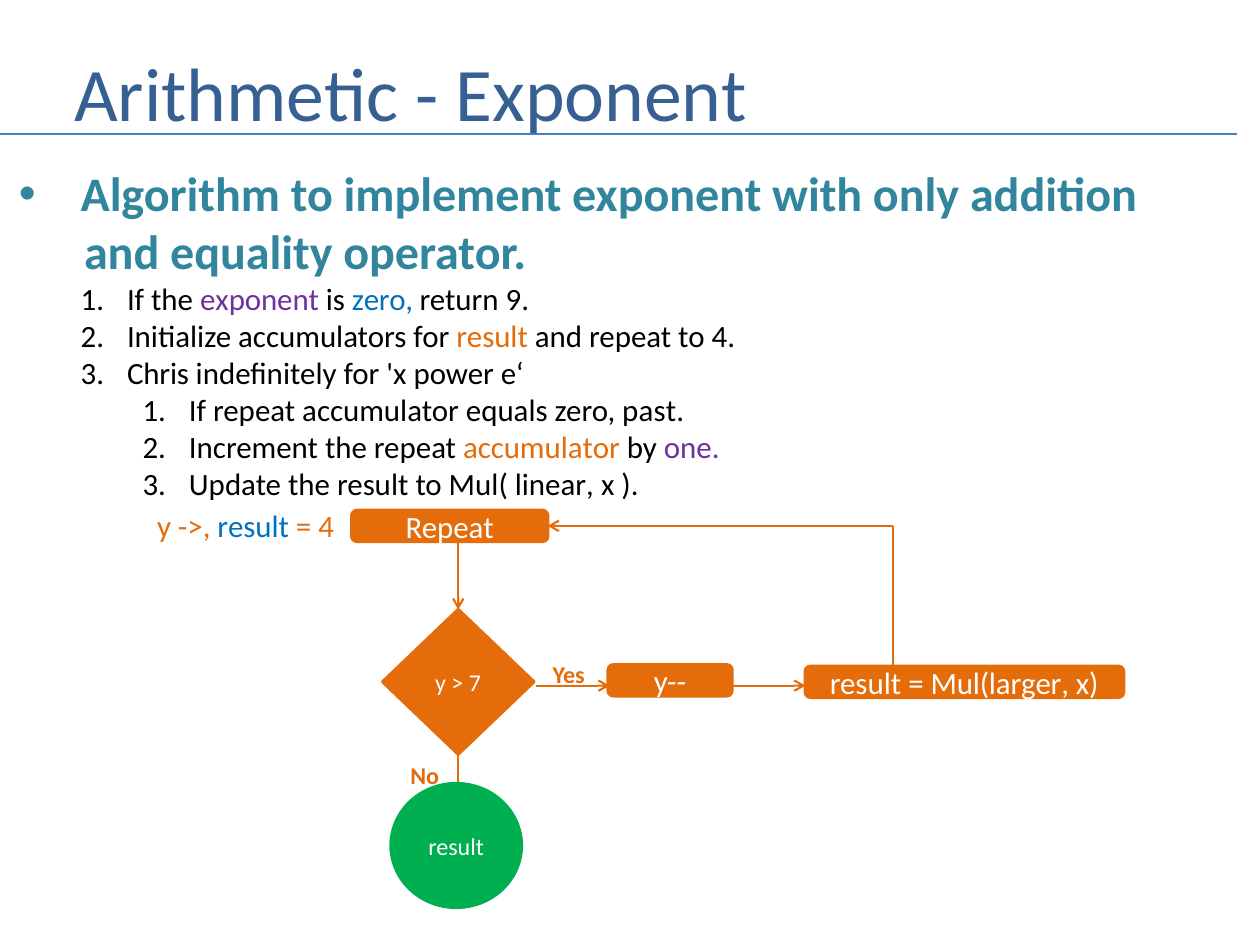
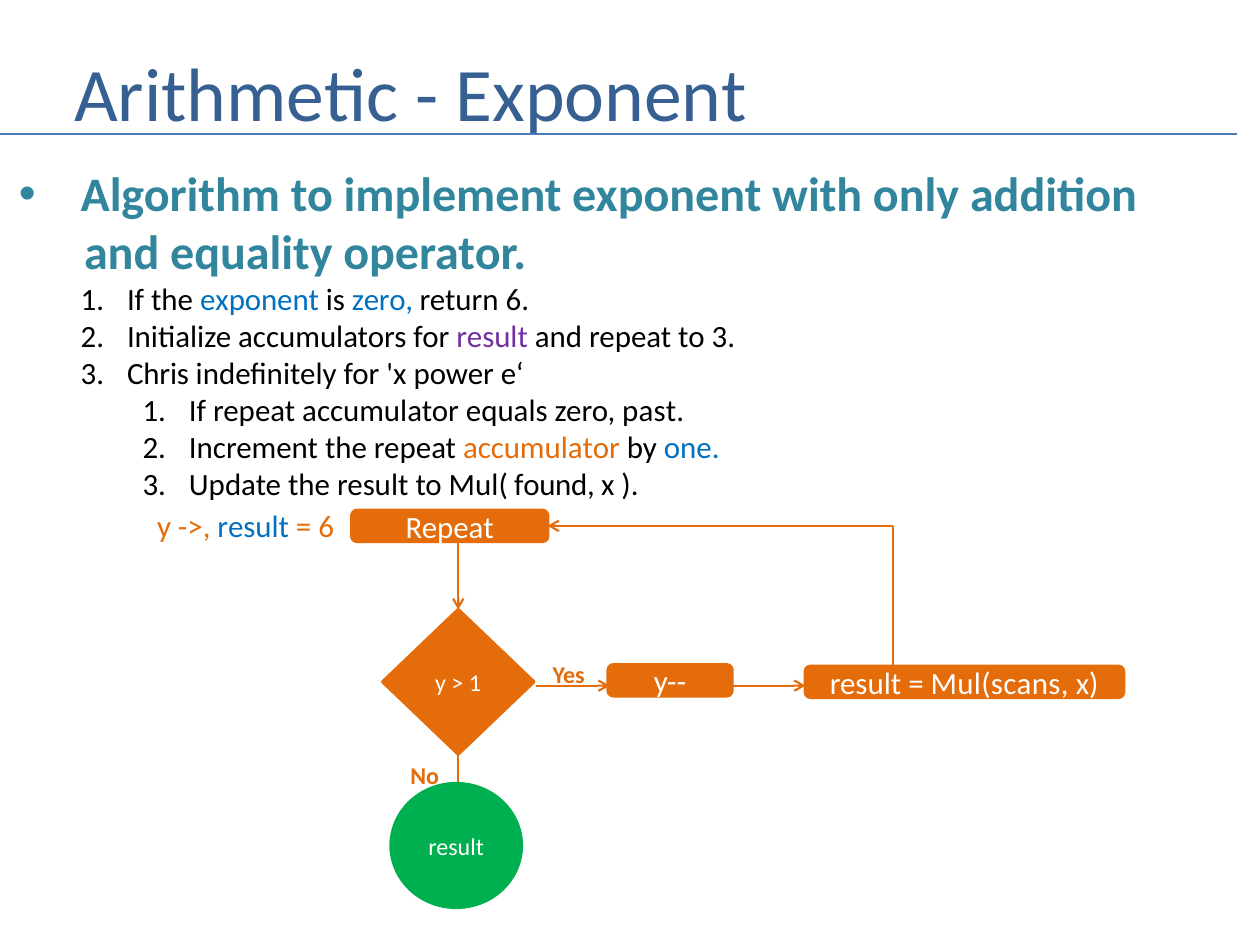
exponent at (260, 300) colour: purple -> blue
return 9: 9 -> 6
result at (492, 337) colour: orange -> purple
to 4: 4 -> 3
one colour: purple -> blue
linear: linear -> found
4 at (326, 527): 4 -> 6
Mul(larger: Mul(larger -> Mul(scans
7 at (475, 683): 7 -> 1
